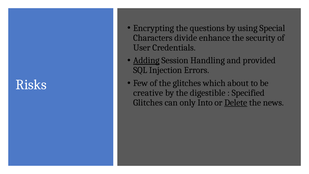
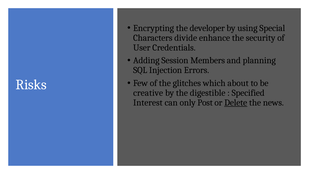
questions: questions -> developer
Adding underline: present -> none
Handling: Handling -> Members
provided: provided -> planning
Glitches at (148, 103): Glitches -> Interest
Into: Into -> Post
